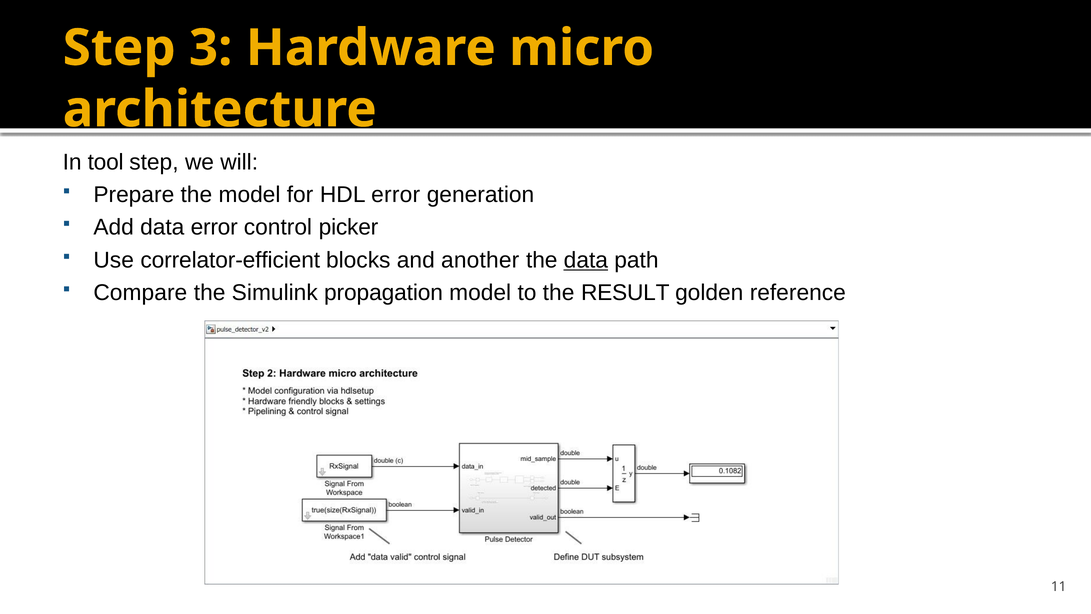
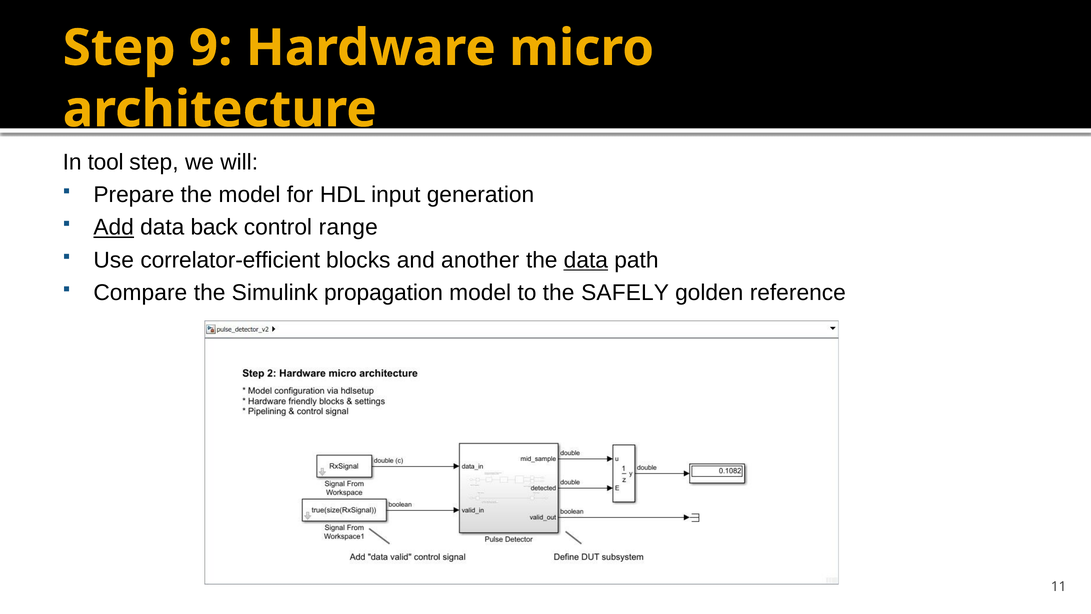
3: 3 -> 9
HDL error: error -> input
Add underline: none -> present
data error: error -> back
picker: picker -> range
RESULT: RESULT -> SAFELY
